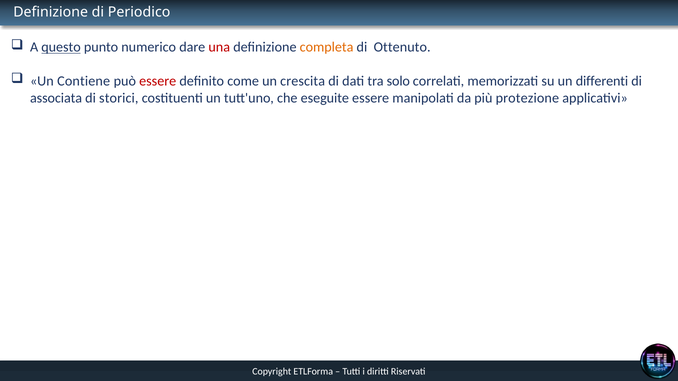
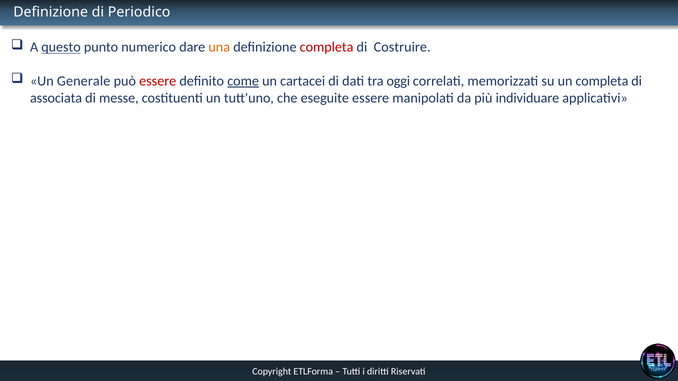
una colour: red -> orange
completa at (327, 47) colour: orange -> red
Ottenuto: Ottenuto -> Costruire
Contiene: Contiene -> Generale
come underline: none -> present
crescita: crescita -> cartacei
solo: solo -> oggi
un differenti: differenti -> completa
storici: storici -> messe
protezione: protezione -> individuare
